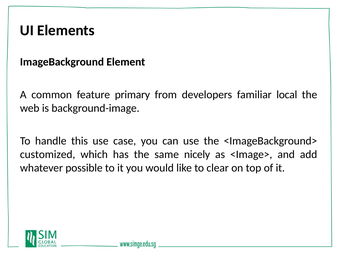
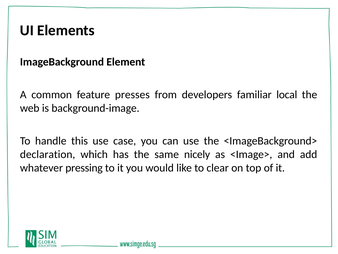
primary: primary -> presses
customized: customized -> declaration
possible: possible -> pressing
